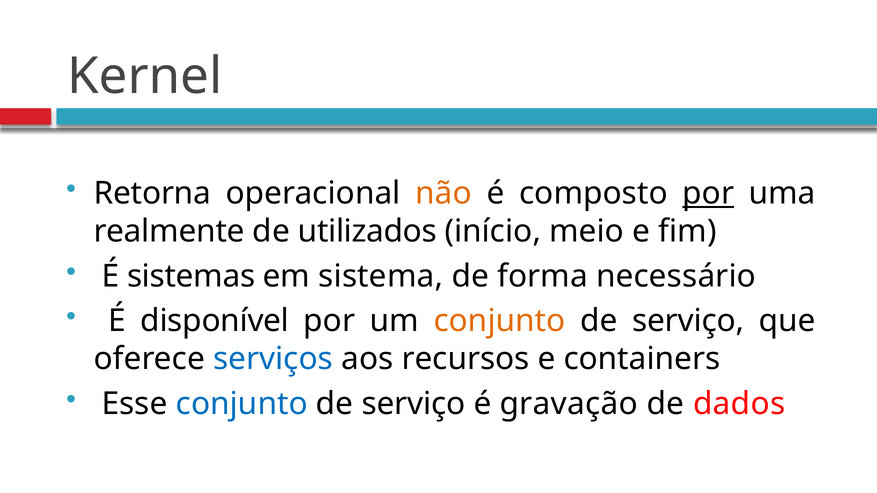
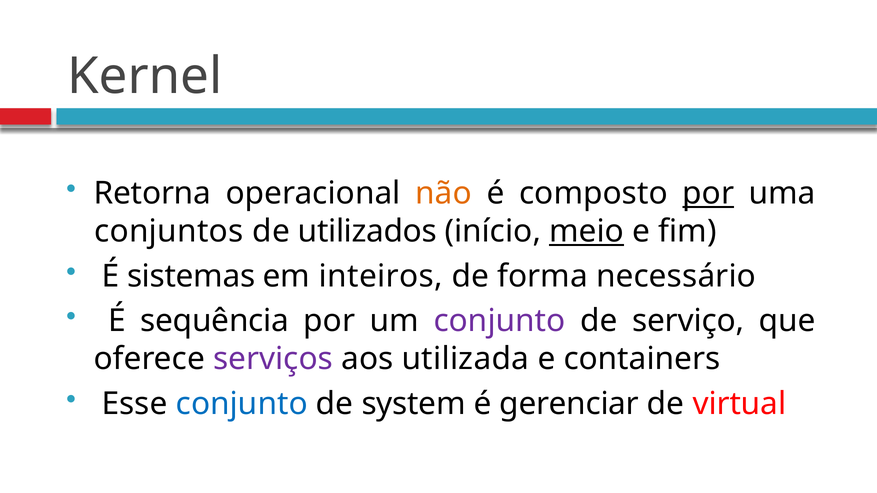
realmente: realmente -> conjuntos
meio underline: none -> present
sistema: sistema -> inteiros
disponível: disponível -> sequência
conjunto at (499, 321) colour: orange -> purple
serviços colour: blue -> purple
recursos: recursos -> utilizada
serviço at (414, 404): serviço -> system
gravação: gravação -> gerenciar
dados: dados -> virtual
